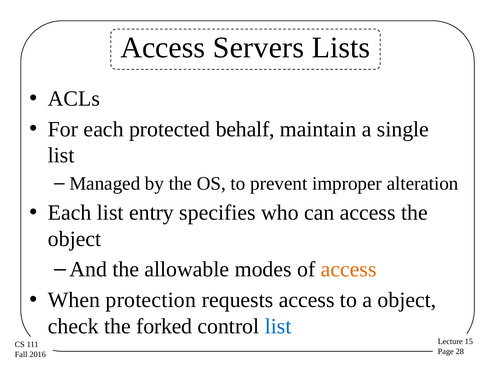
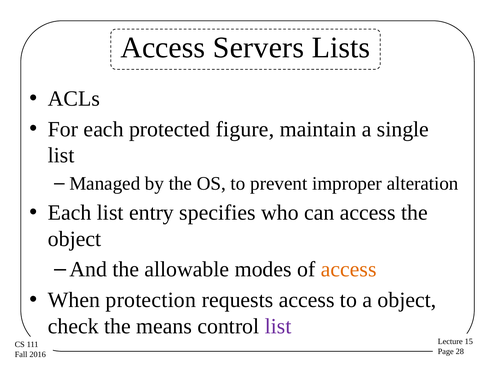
behalf: behalf -> figure
forked: forked -> means
list at (278, 326) colour: blue -> purple
